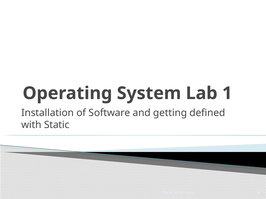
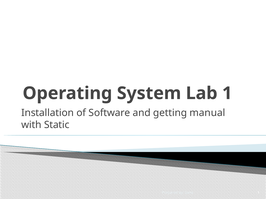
defined: defined -> manual
